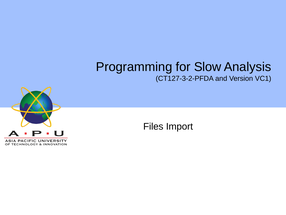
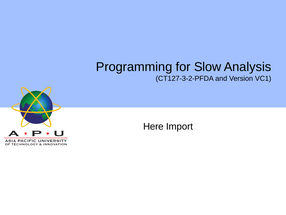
Files: Files -> Here
